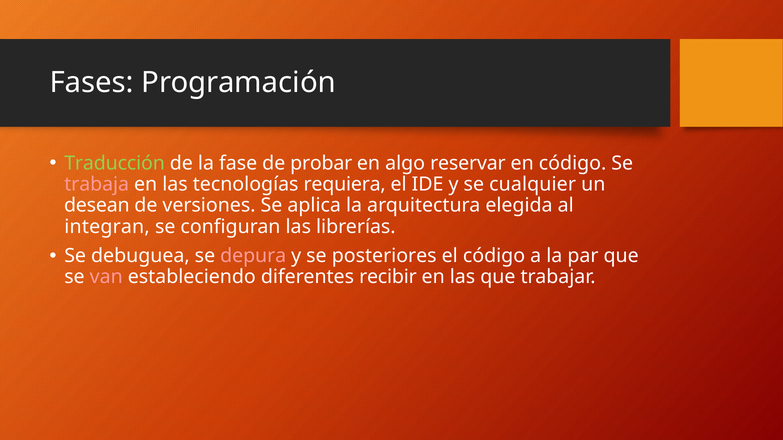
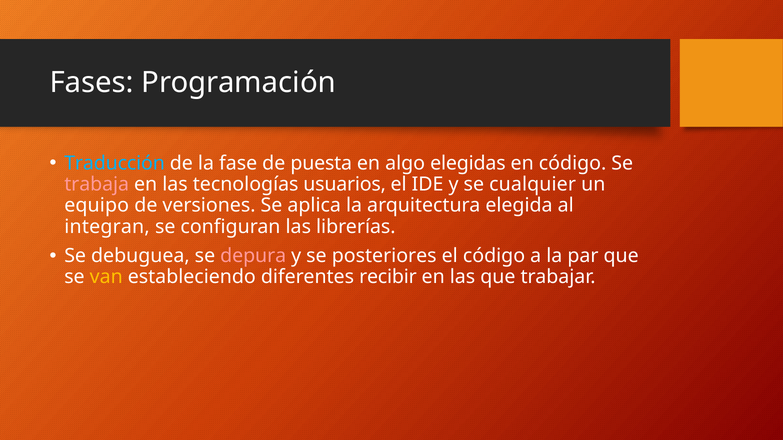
Traducción colour: light green -> light blue
probar: probar -> puesta
reservar: reservar -> elegidas
requiera: requiera -> usuarios
desean: desean -> equipo
van colour: pink -> yellow
